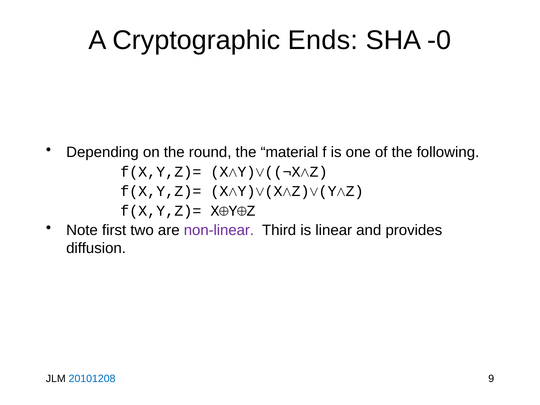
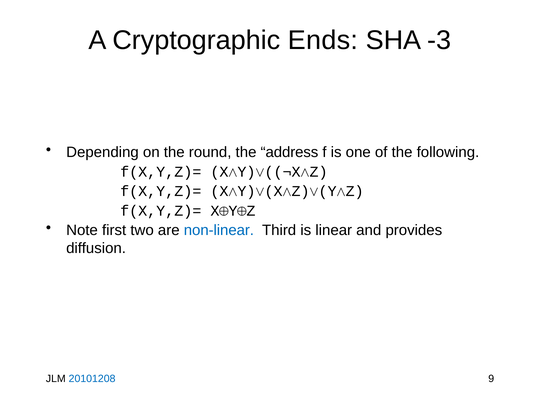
-0: -0 -> -3
material: material -> address
non-linear colour: purple -> blue
